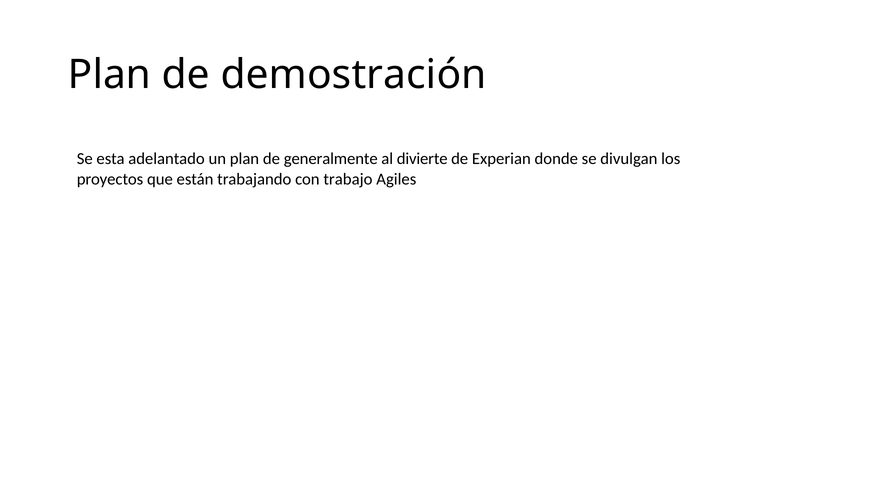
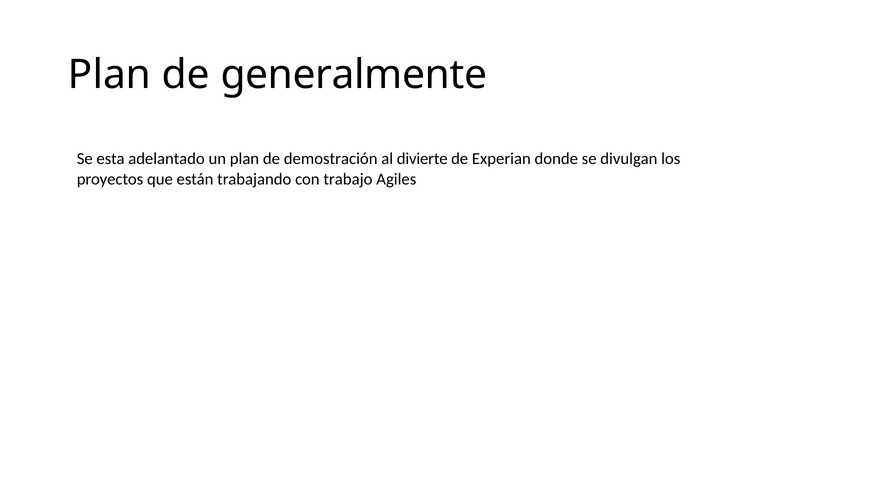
demostración: demostración -> generalmente
generalmente: generalmente -> demostración
